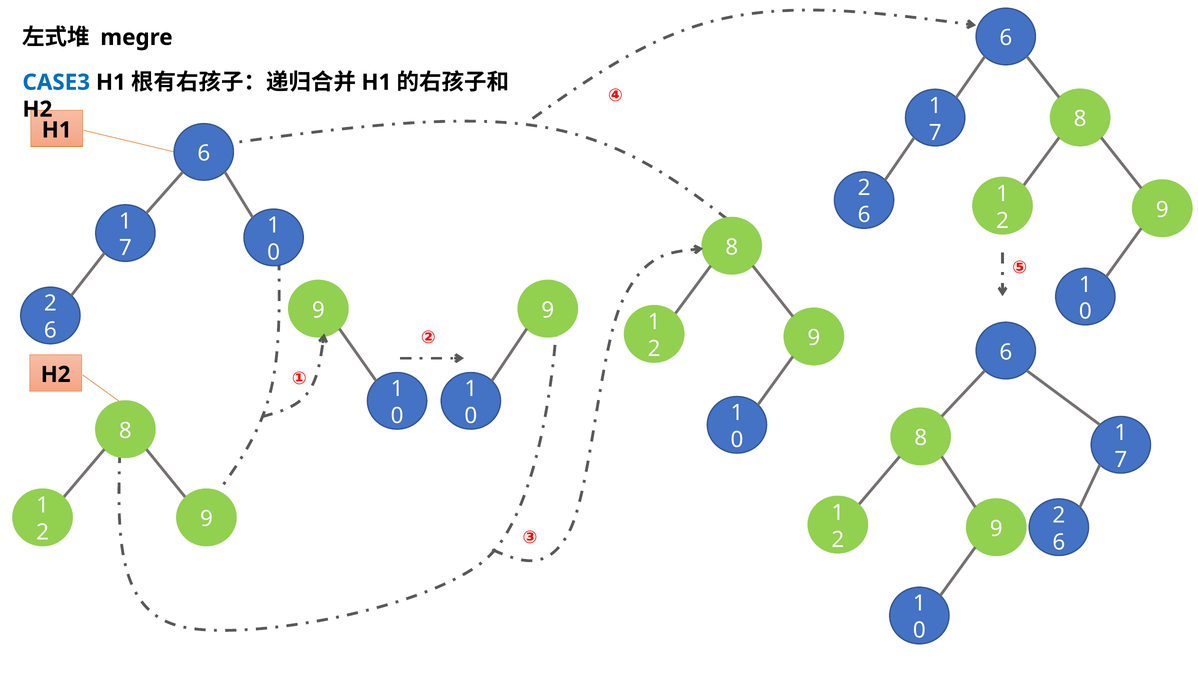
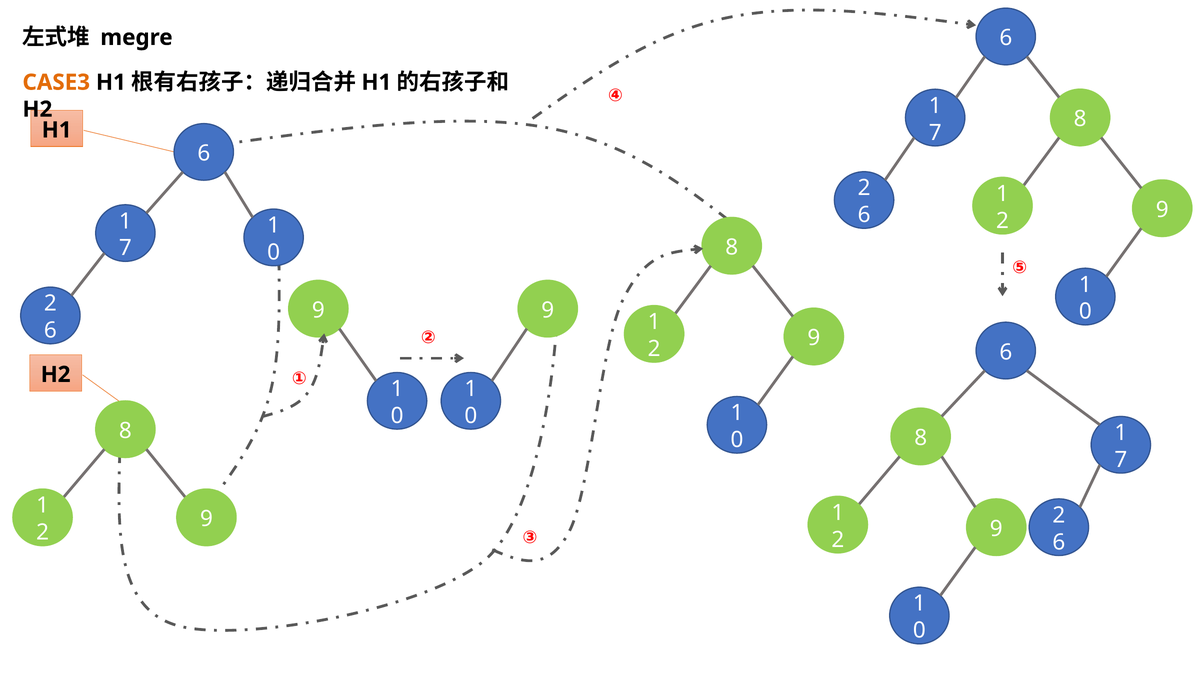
CASE3 colour: blue -> orange
